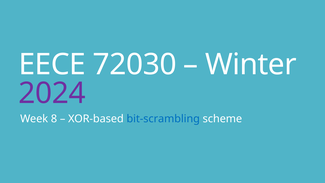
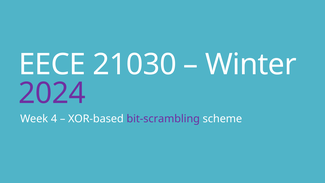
72030: 72030 -> 21030
8: 8 -> 4
bit-scrambling colour: blue -> purple
